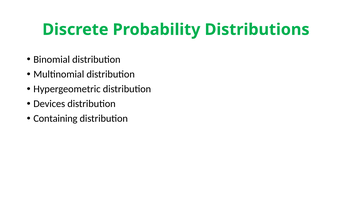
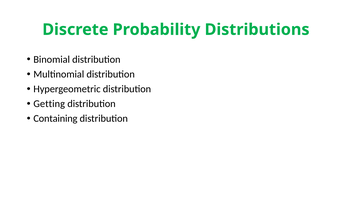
Devices: Devices -> Getting
